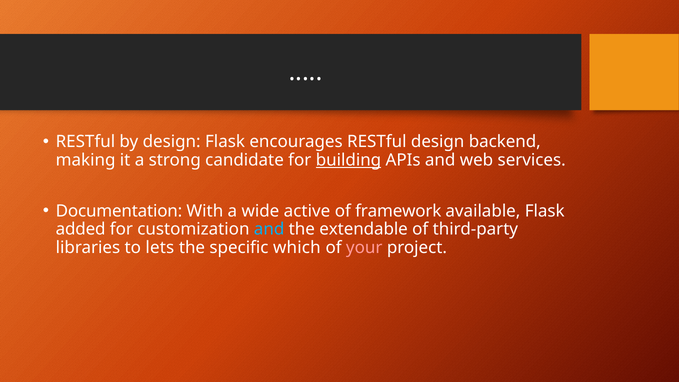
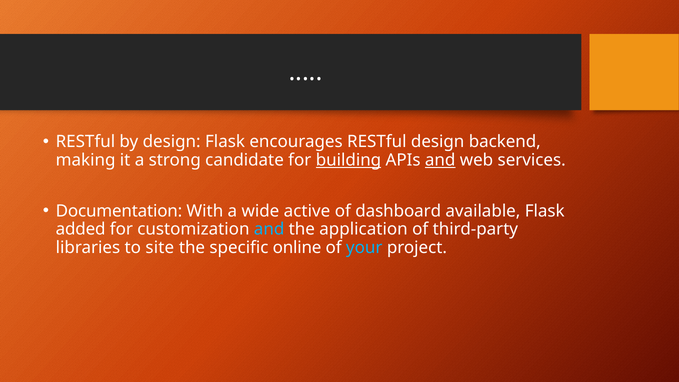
and at (440, 160) underline: none -> present
framework: framework -> dashboard
extendable: extendable -> application
lets: lets -> site
which: which -> online
your colour: pink -> light blue
